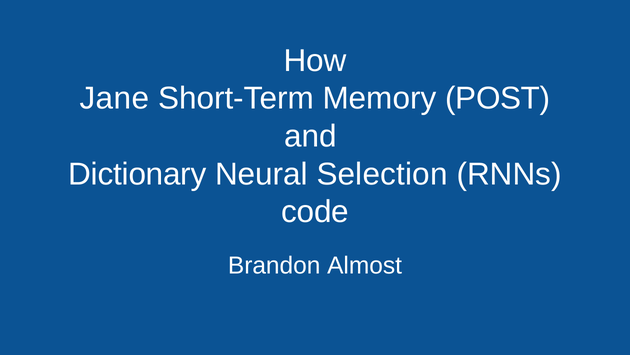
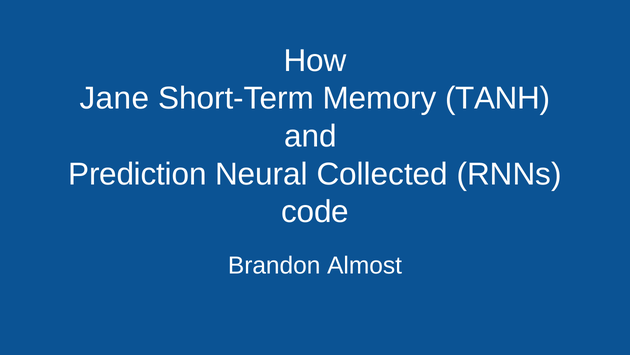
POST: POST -> TANH
Dictionary: Dictionary -> Prediction
Selection: Selection -> Collected
